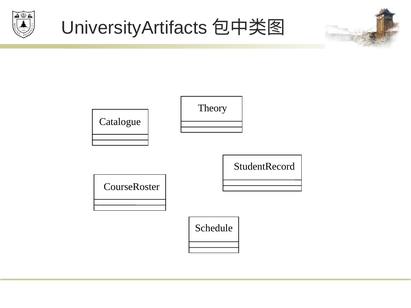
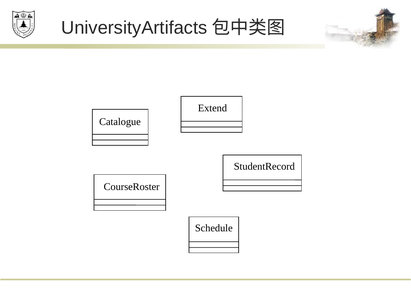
Theory: Theory -> Extend
